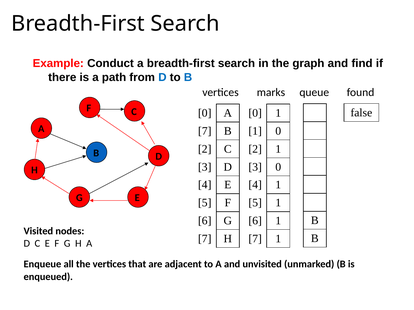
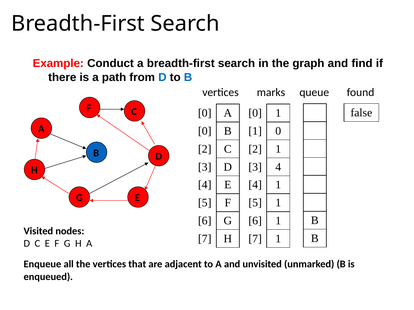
7 at (205, 131): 7 -> 0
3 0: 0 -> 4
